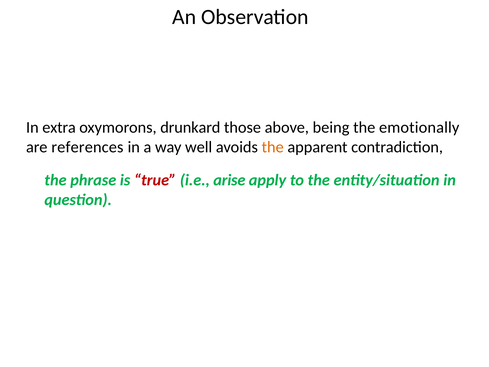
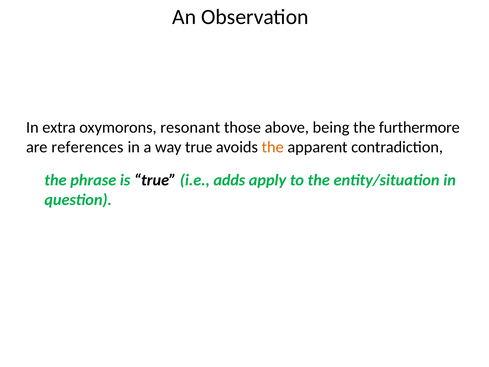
drunkard: drunkard -> resonant
emotionally: emotionally -> furthermore
way well: well -> true
true at (155, 180) colour: red -> black
arise: arise -> adds
